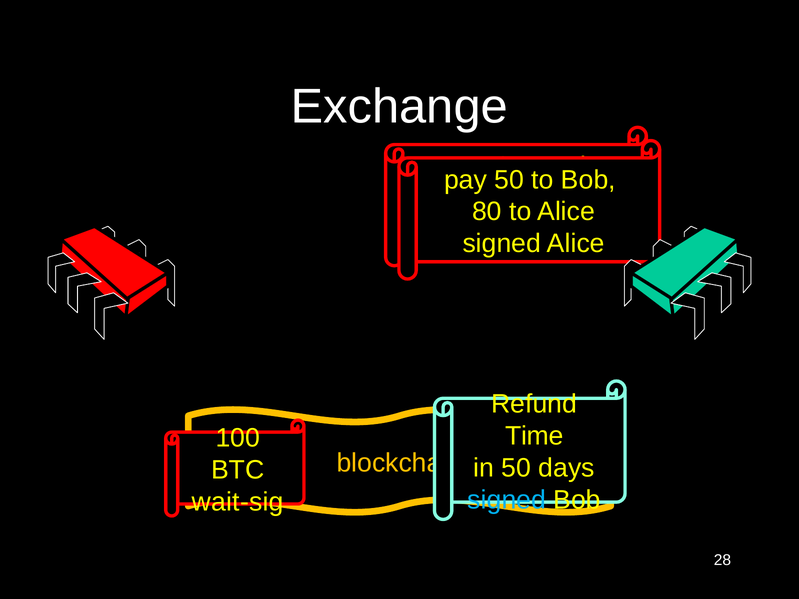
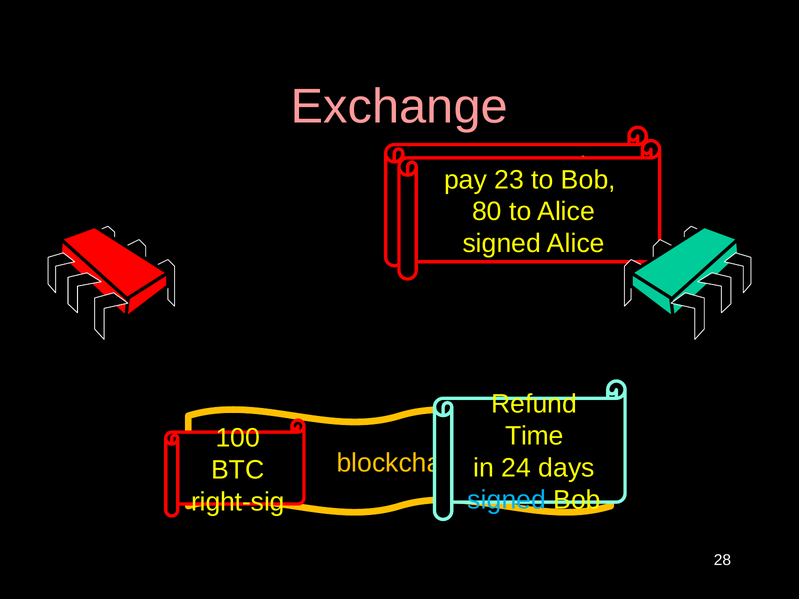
Exchange colour: white -> pink
pay 50: 50 -> 23
in 50: 50 -> 24
wait-sig: wait-sig -> right-sig
